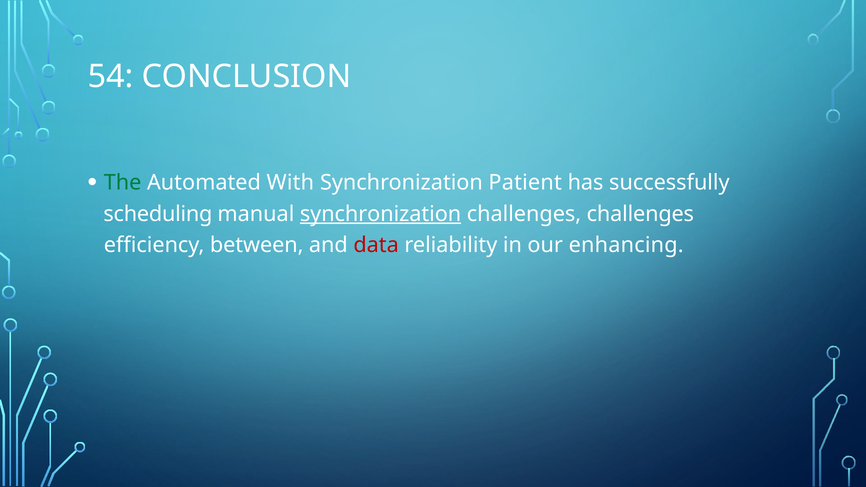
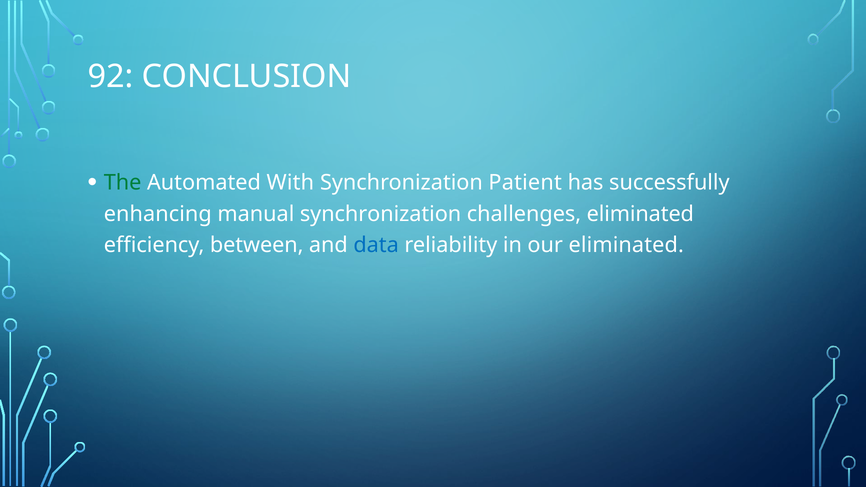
54: 54 -> 92
scheduling: scheduling -> enhancing
synchronization at (381, 214) underline: present -> none
challenges challenges: challenges -> eliminated
data colour: red -> blue
our enhancing: enhancing -> eliminated
